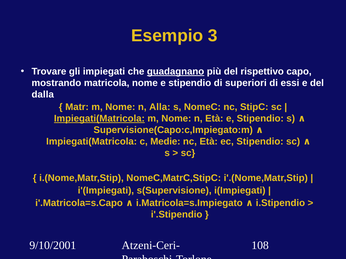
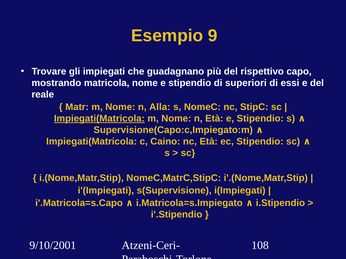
Esempio 3: 3 -> 9
guadagnano underline: present -> none
dalla: dalla -> reale
Medie: Medie -> Caino
